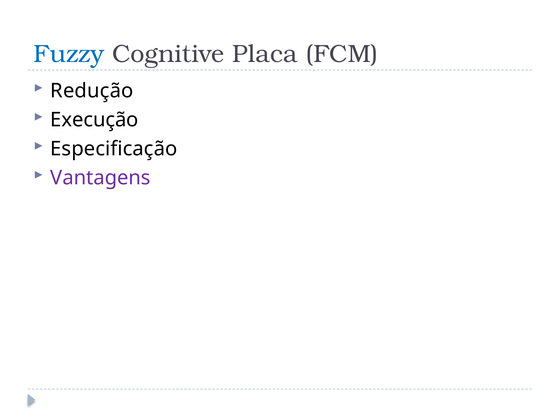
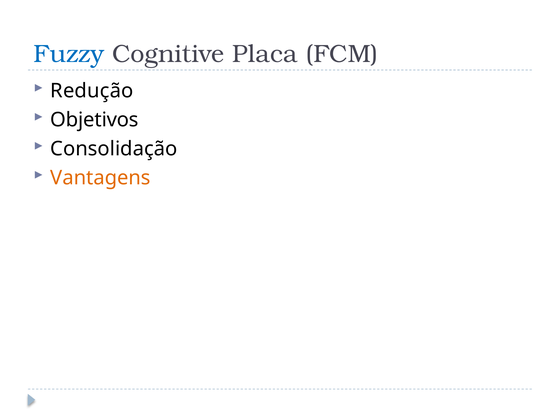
Execução: Execução -> Objetivos
Especificação: Especificação -> Consolidação
Vantagens colour: purple -> orange
